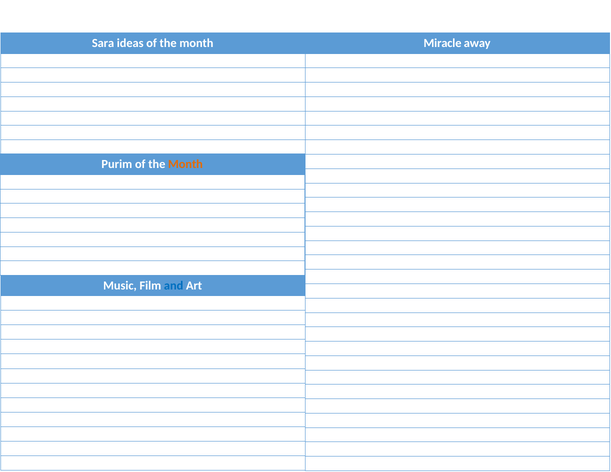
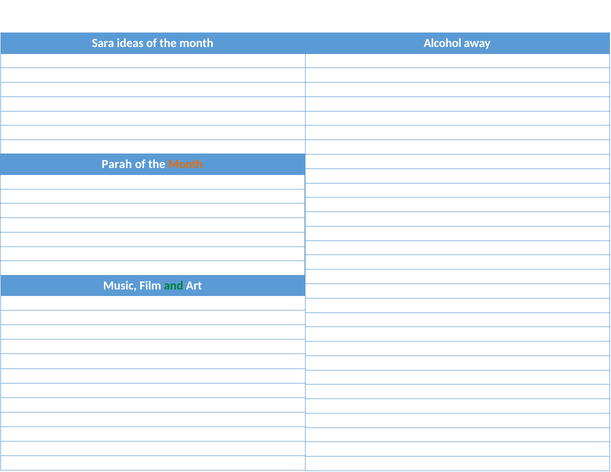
Miracle: Miracle -> Alcohol
Purim: Purim -> Parah
and colour: blue -> green
